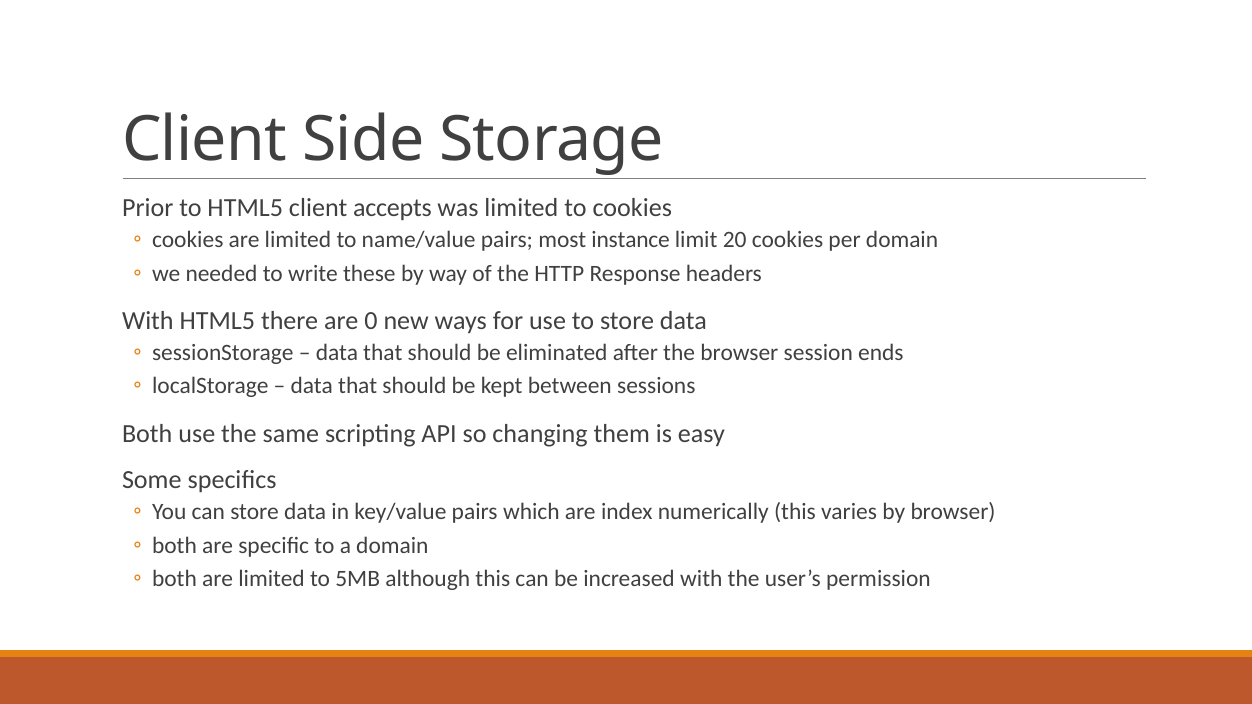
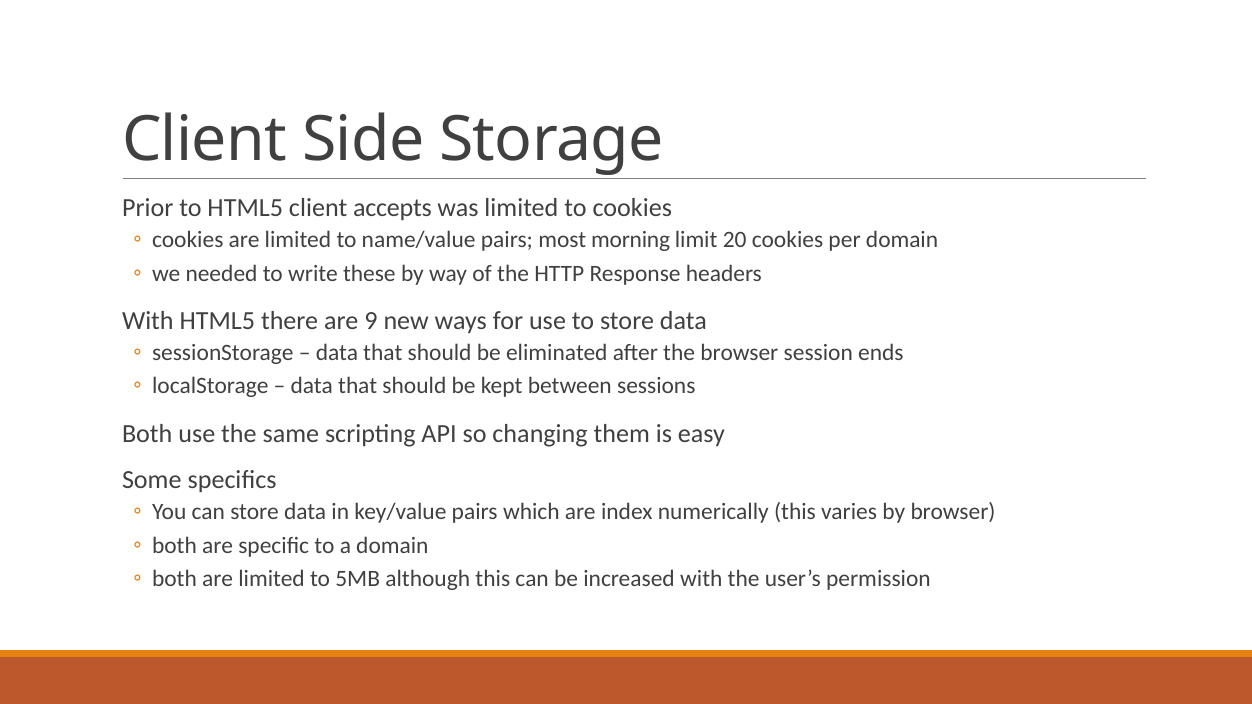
instance: instance -> morning
0: 0 -> 9
